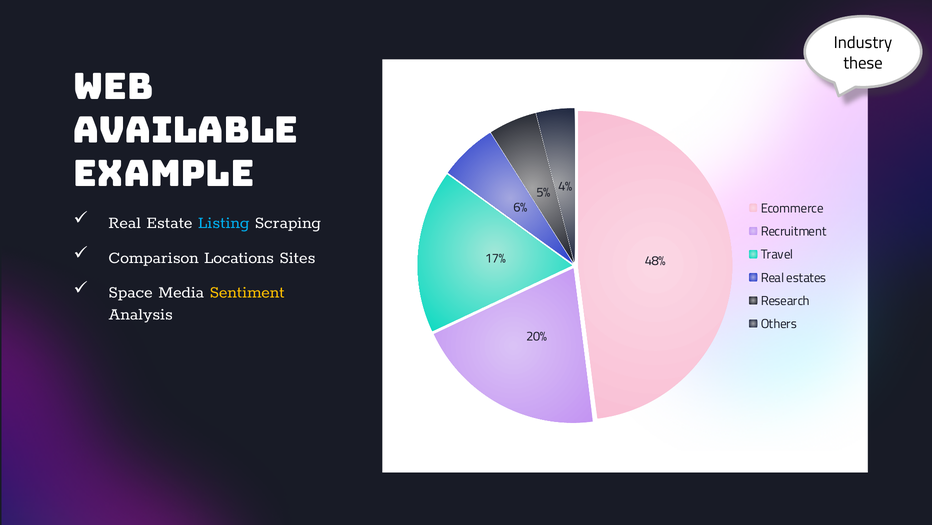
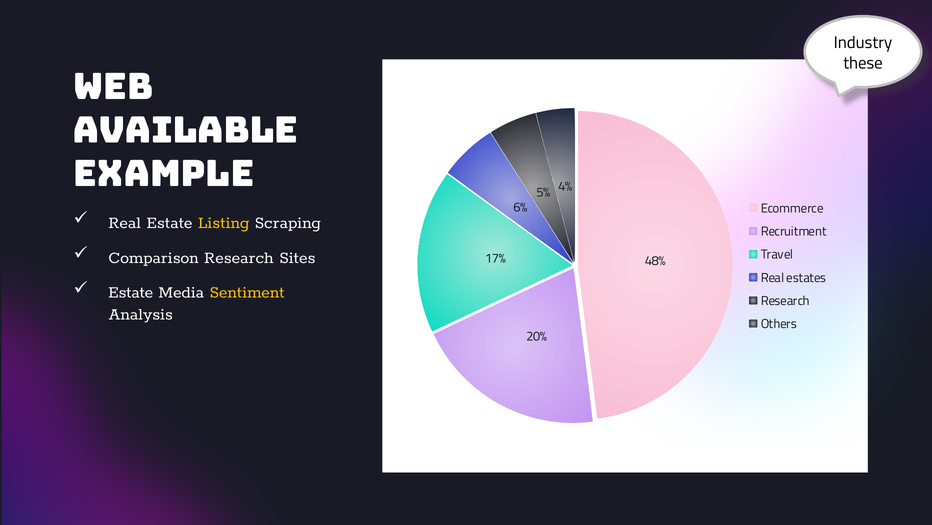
Listing colour: light blue -> yellow
Comparison Locations: Locations -> Research
Space at (131, 292): Space -> Estate
